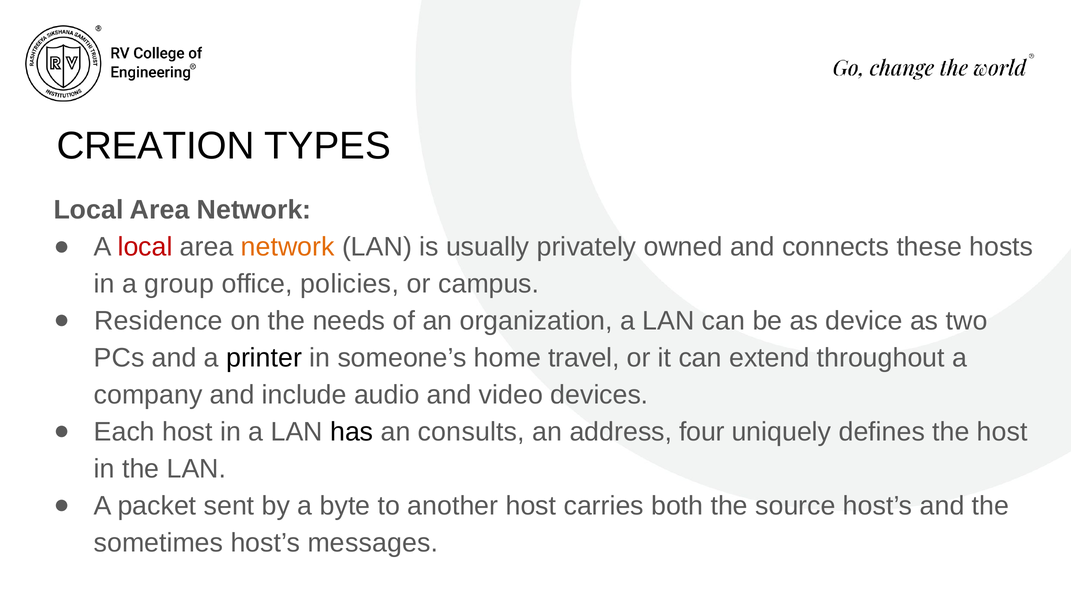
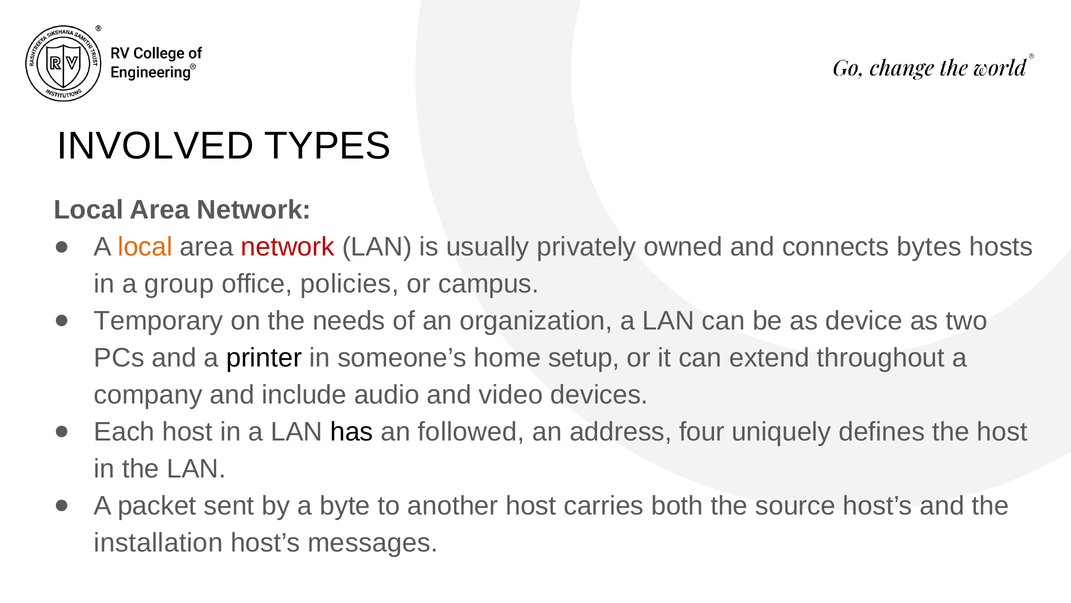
CREATION: CREATION -> INVOLVED
local at (145, 247) colour: red -> orange
network at (288, 247) colour: orange -> red
these: these -> bytes
Residence: Residence -> Temporary
travel: travel -> setup
consults: consults -> followed
sometimes: sometimes -> installation
